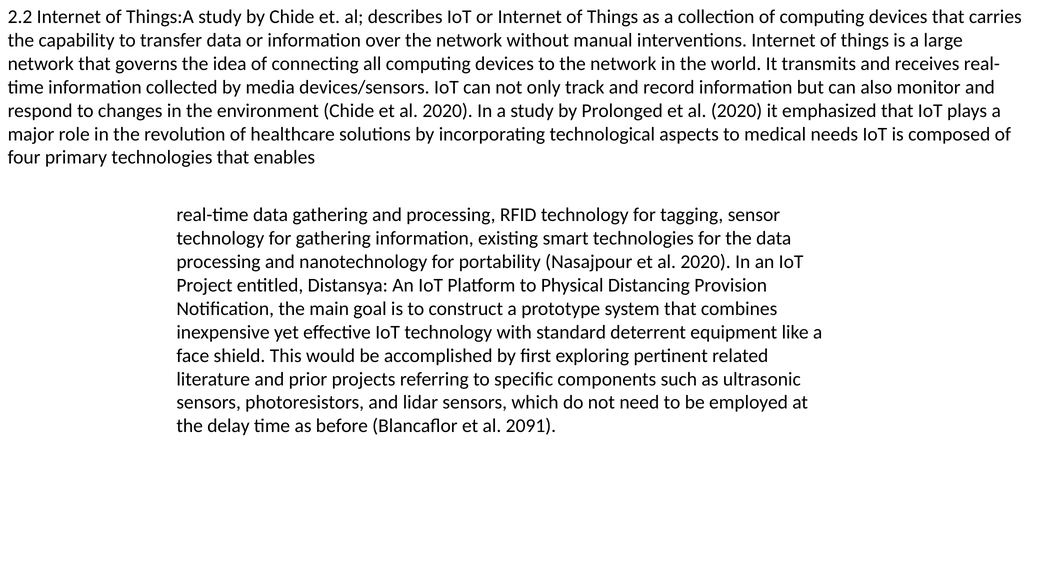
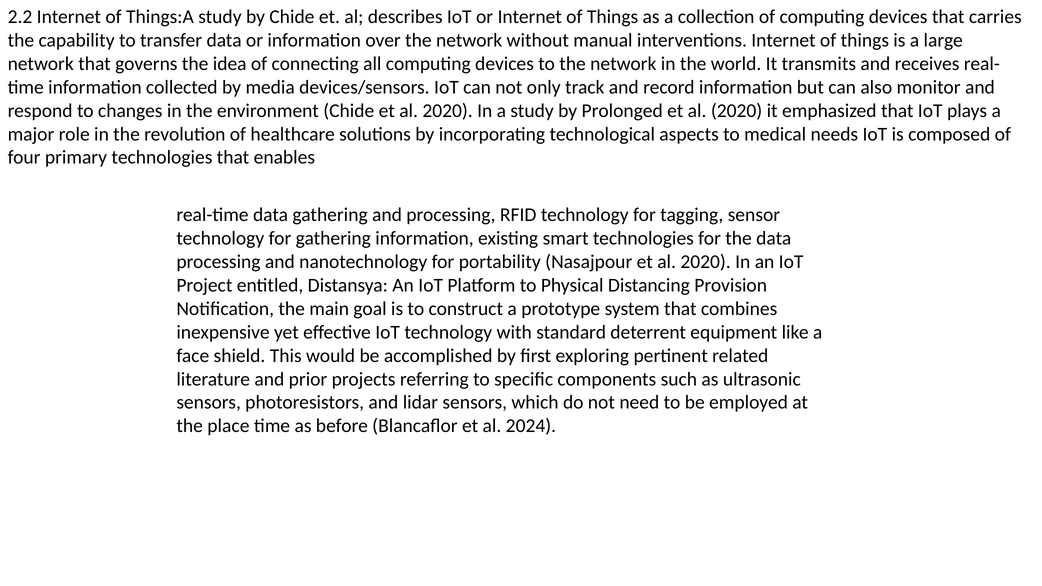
delay: delay -> place
2091: 2091 -> 2024
